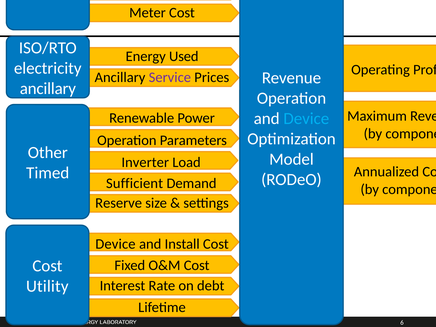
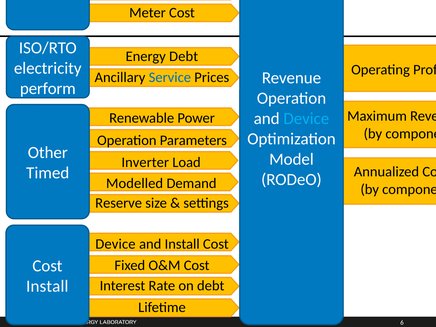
Energy Used: Used -> Debt
Service at (170, 77) colour: purple -> blue
ancillary at (48, 89): ancillary -> perform
Sufficient: Sufficient -> Modelled
Utility at (47, 286): Utility -> Install
